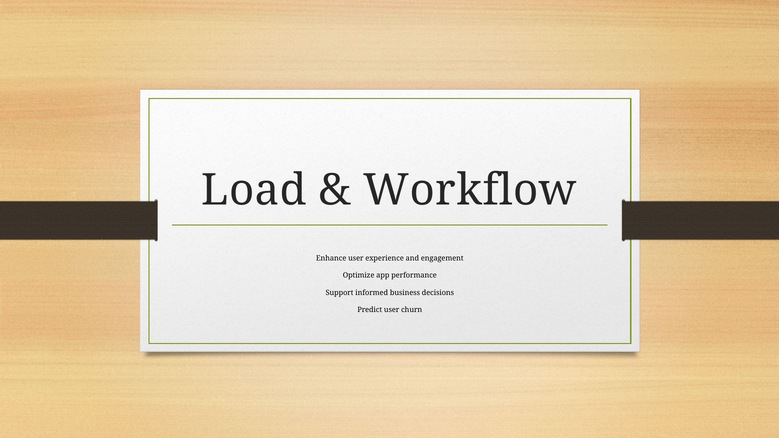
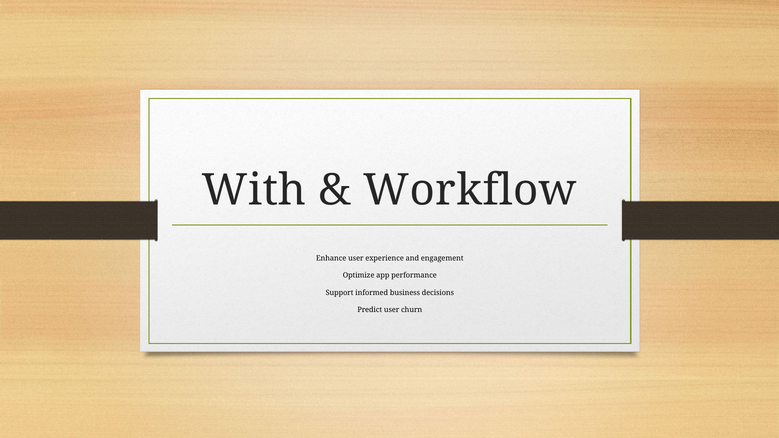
Load: Load -> With
